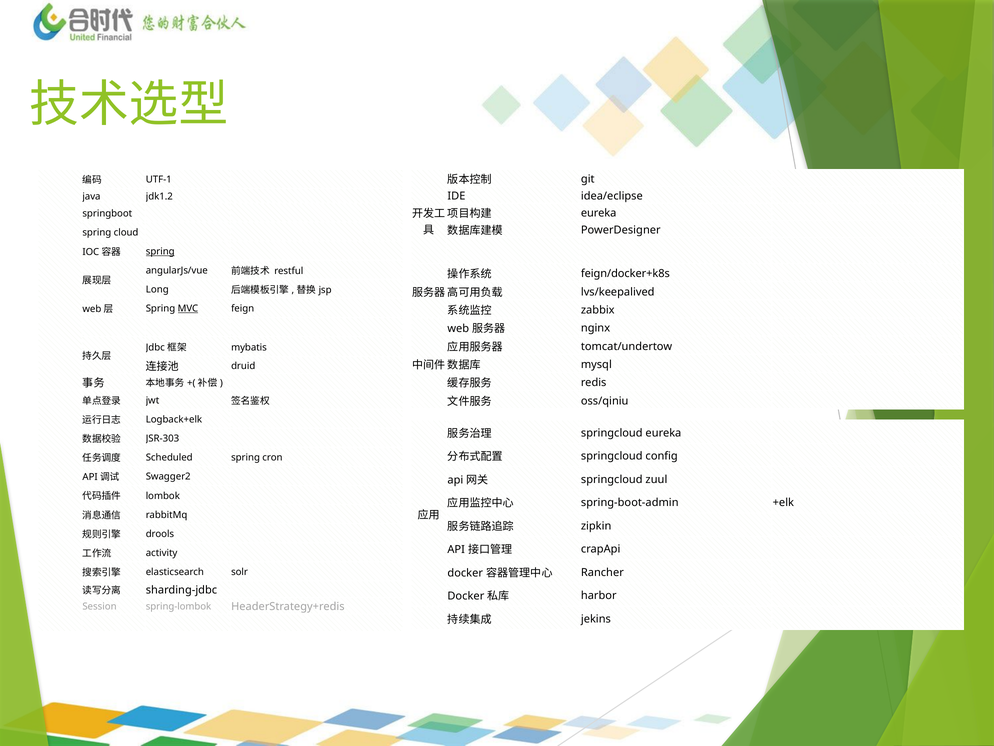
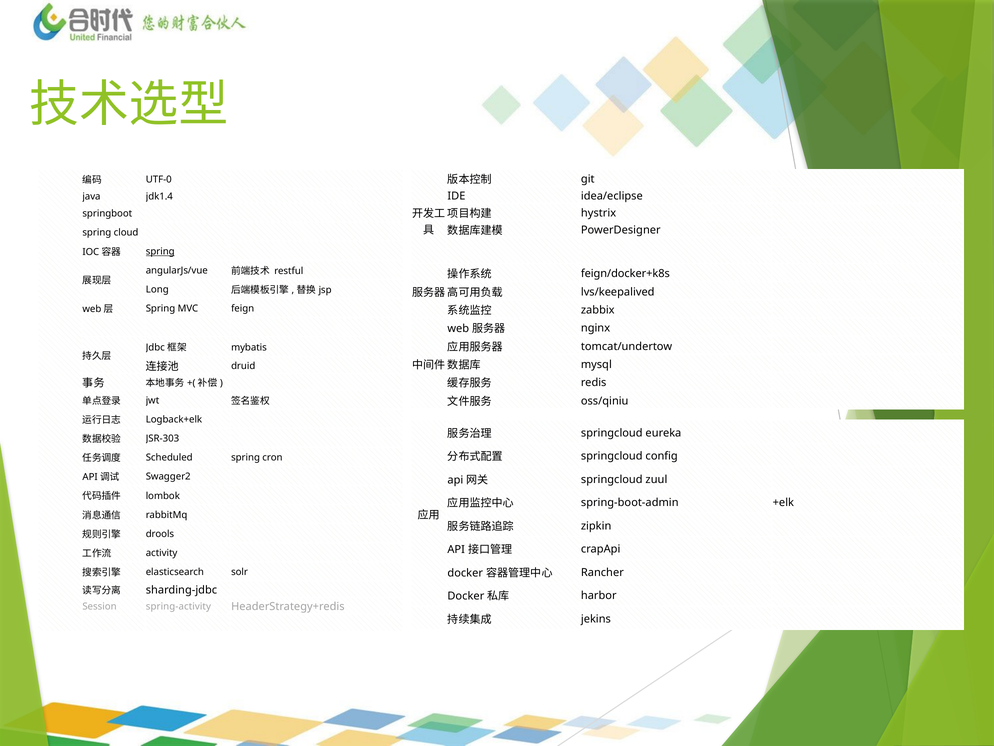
UTF-1: UTF-1 -> UTF-0
jdk1.2: jdk1.2 -> jdk1.4
eureka at (599, 213): eureka -> hystrix
MVC underline: present -> none
spring-lombok: spring-lombok -> spring-activity
